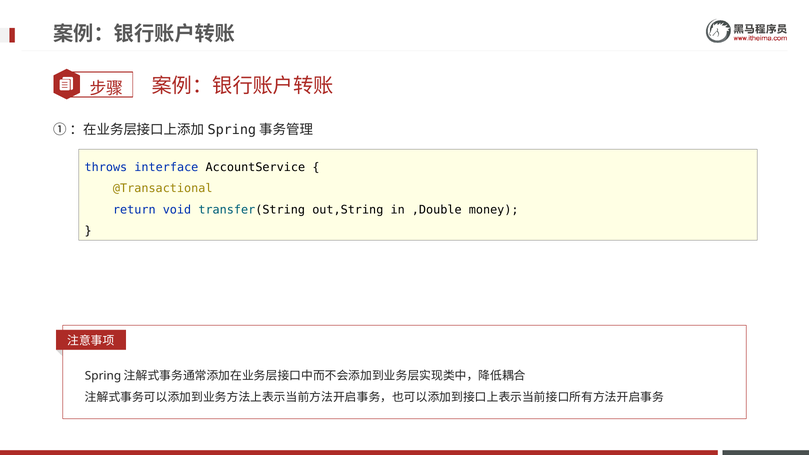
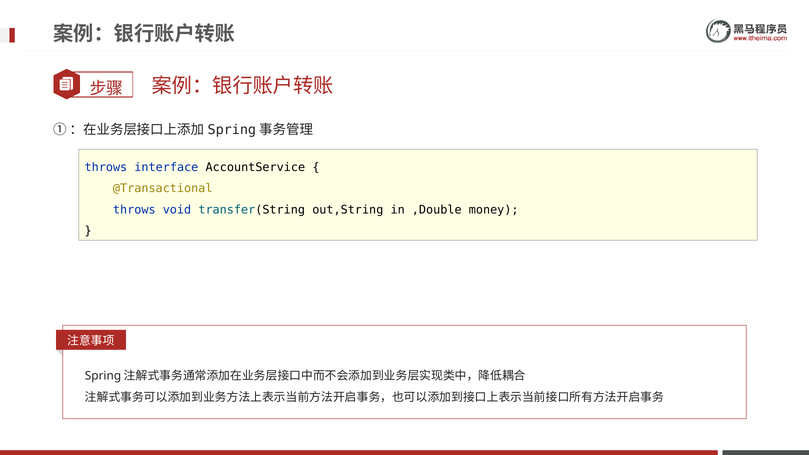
return at (134, 210): return -> throws
